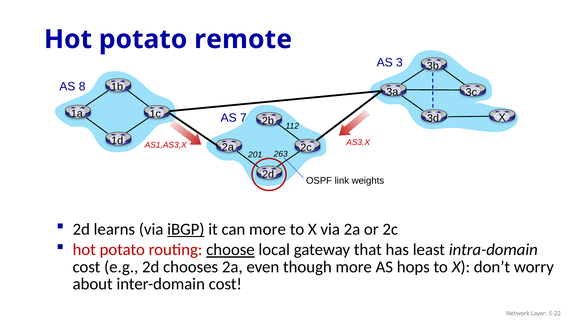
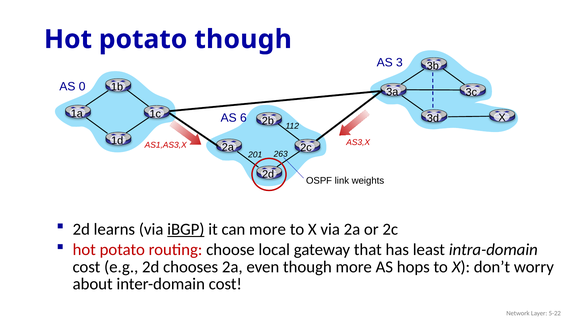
potato remote: remote -> though
8: 8 -> 0
7: 7 -> 6
choose underline: present -> none
